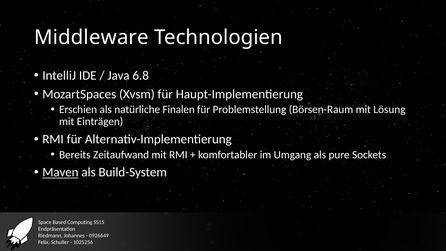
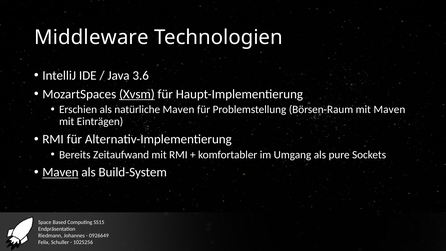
6.8: 6.8 -> 3.6
Xvsm underline: none -> present
natürliche Finalen: Finalen -> Maven
mit Lösung: Lösung -> Maven
